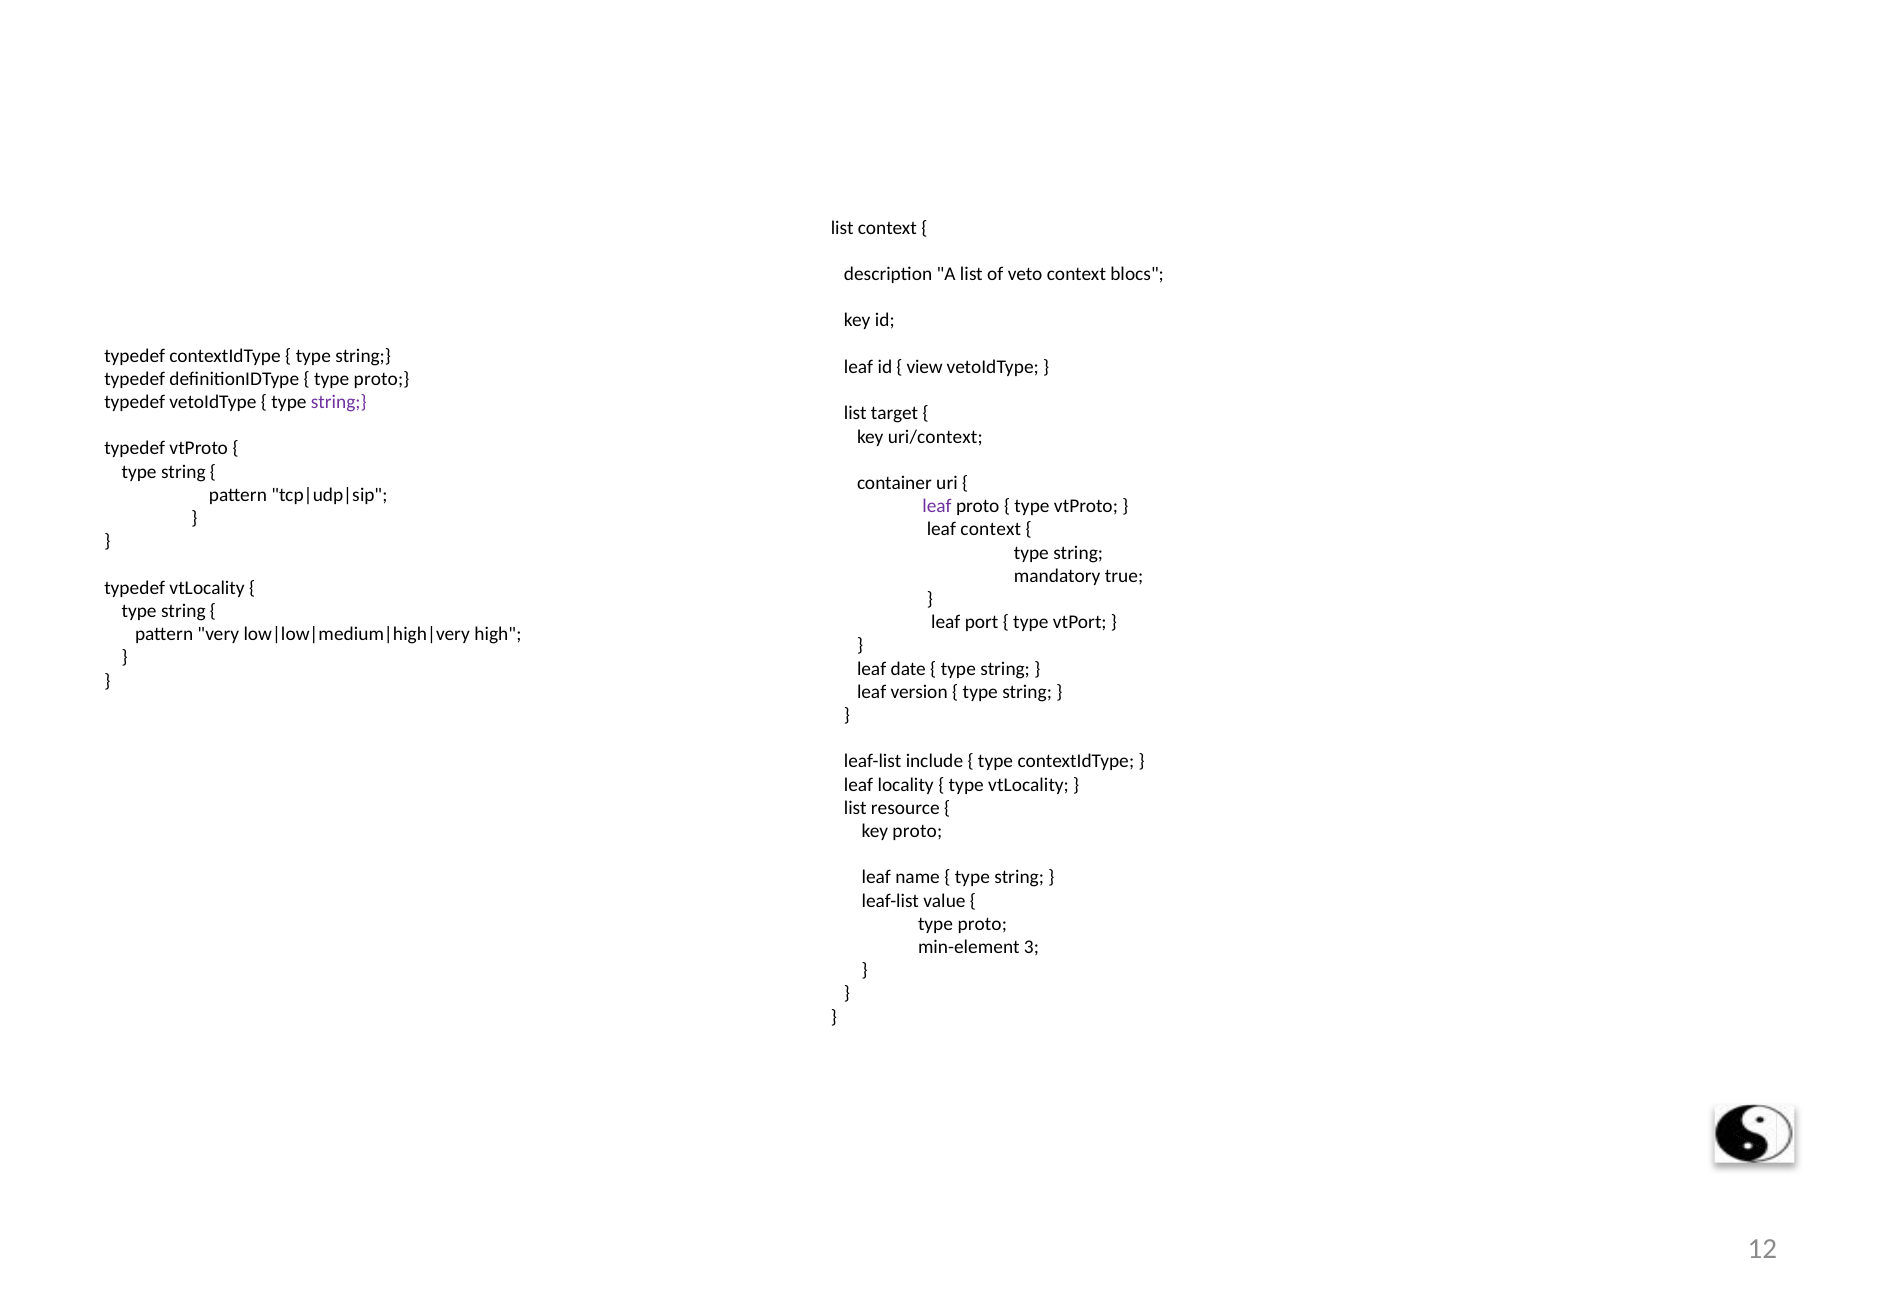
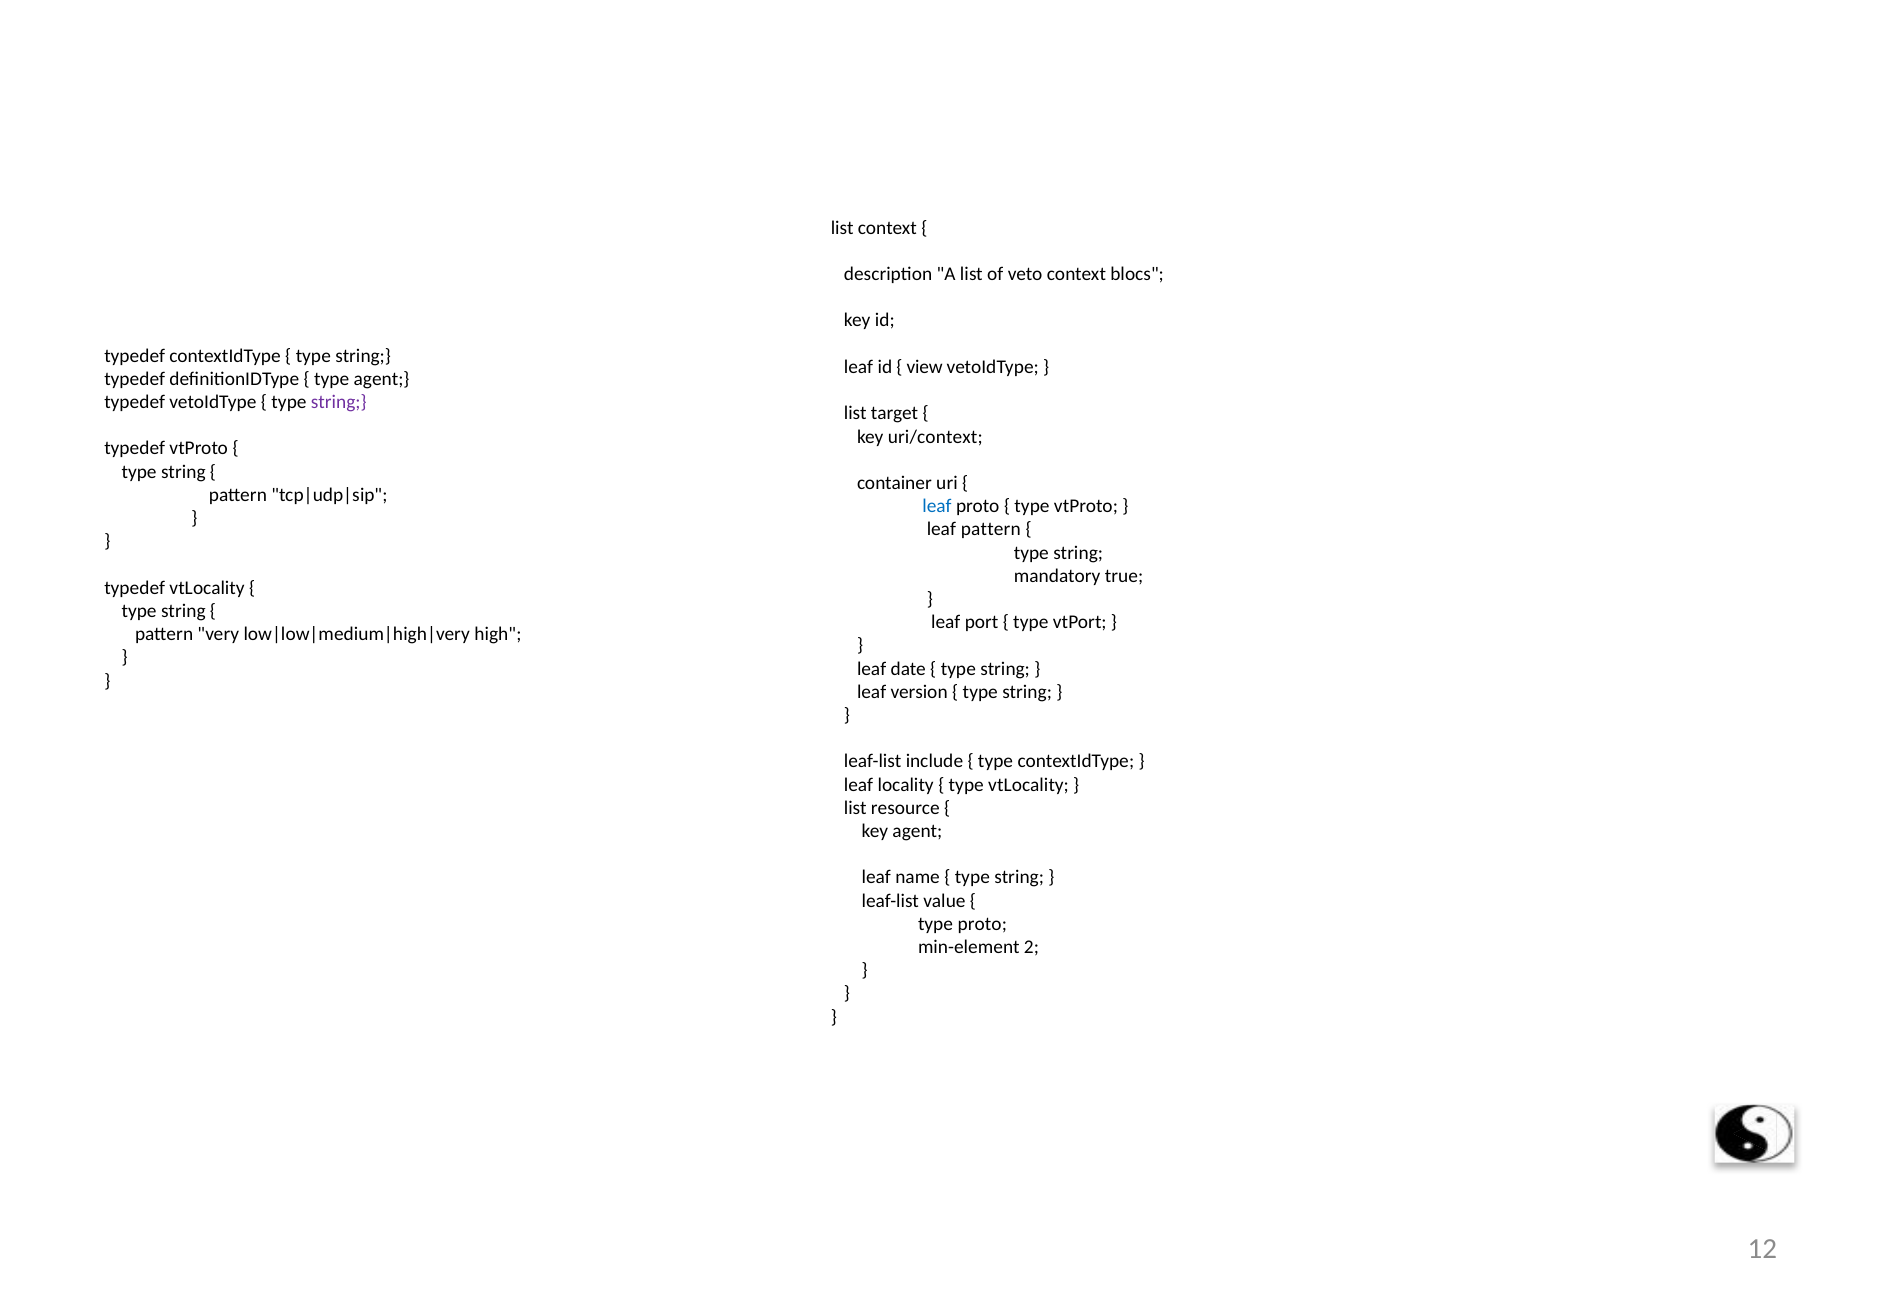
proto at (382, 379): proto -> agent
leaf at (937, 506) colour: purple -> blue
leaf context: context -> pattern
key proto: proto -> agent
3: 3 -> 2
